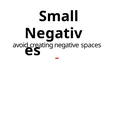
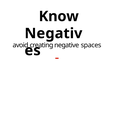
Small: Small -> Know
